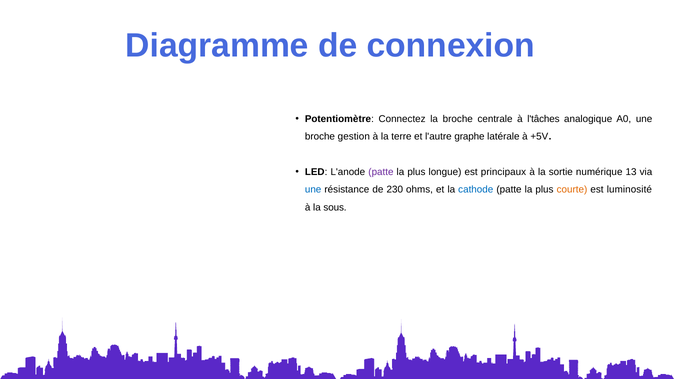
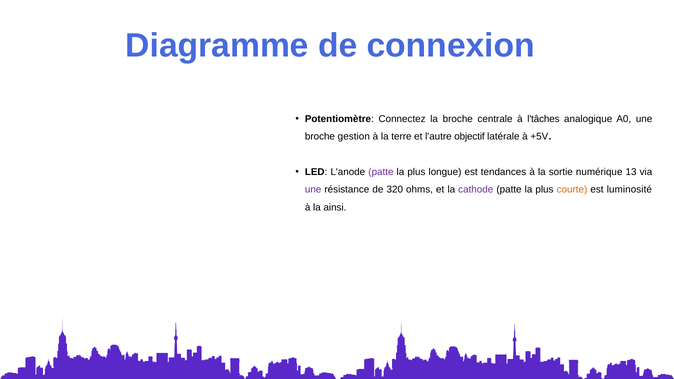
graphe: graphe -> objectif
principaux: principaux -> tendances
une at (313, 190) colour: blue -> purple
230: 230 -> 320
cathode colour: blue -> purple
sous: sous -> ainsi
